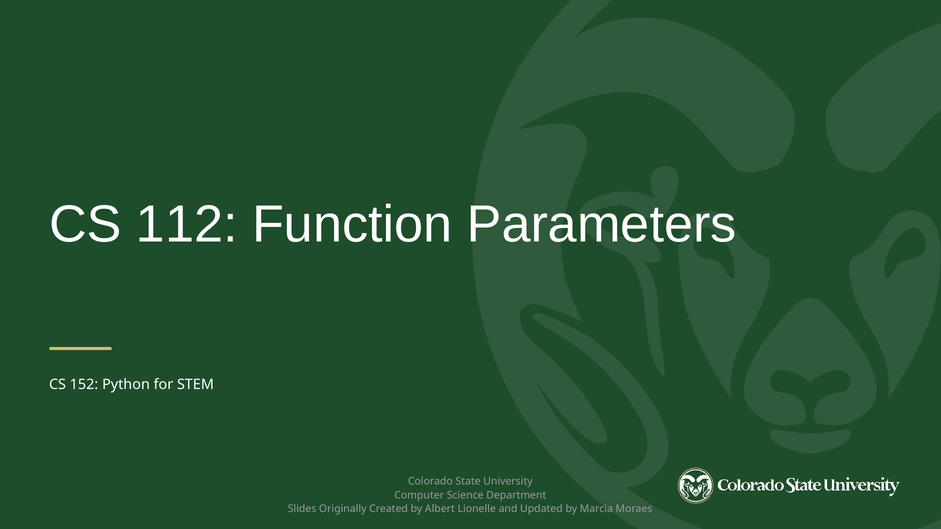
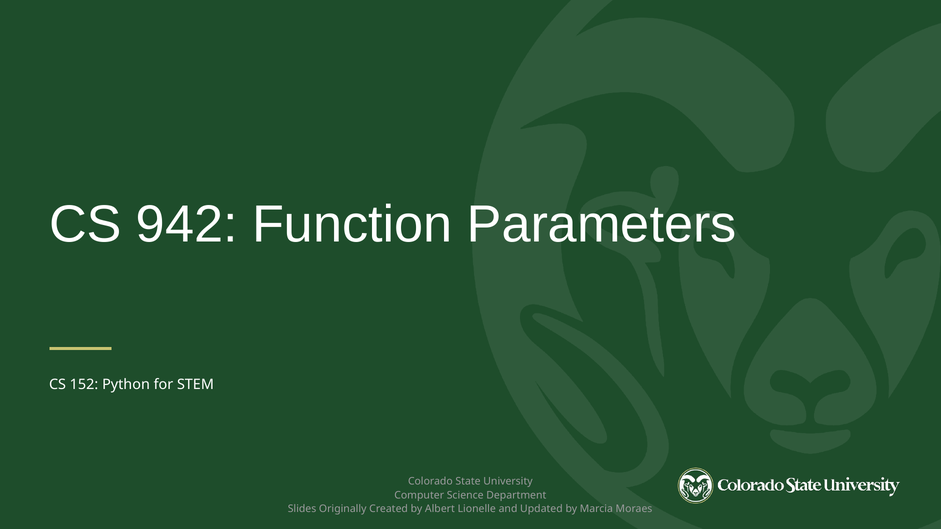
112: 112 -> 942
